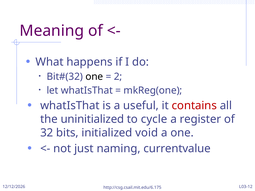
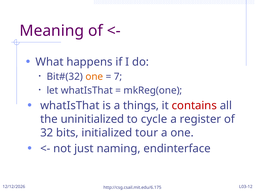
one at (94, 77) colour: black -> orange
2: 2 -> 7
useful: useful -> things
void: void -> tour
currentvalue: currentvalue -> endinterface
